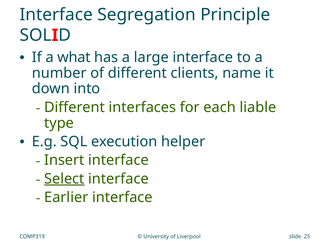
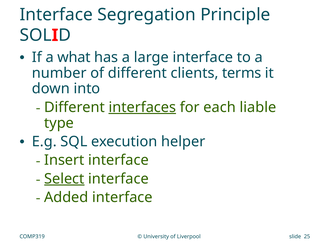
name: name -> terms
interfaces underline: none -> present
Earlier: Earlier -> Added
